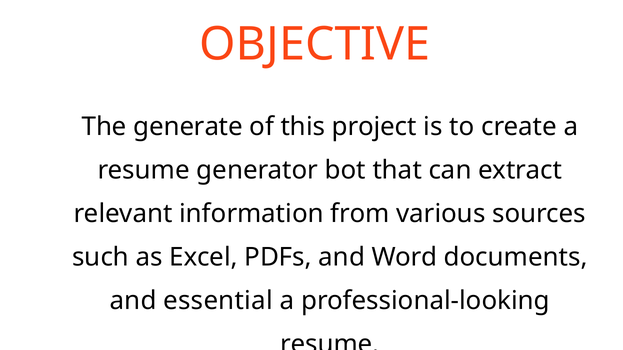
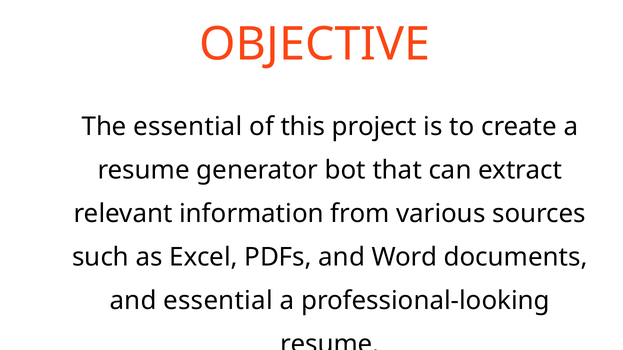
The generate: generate -> essential
